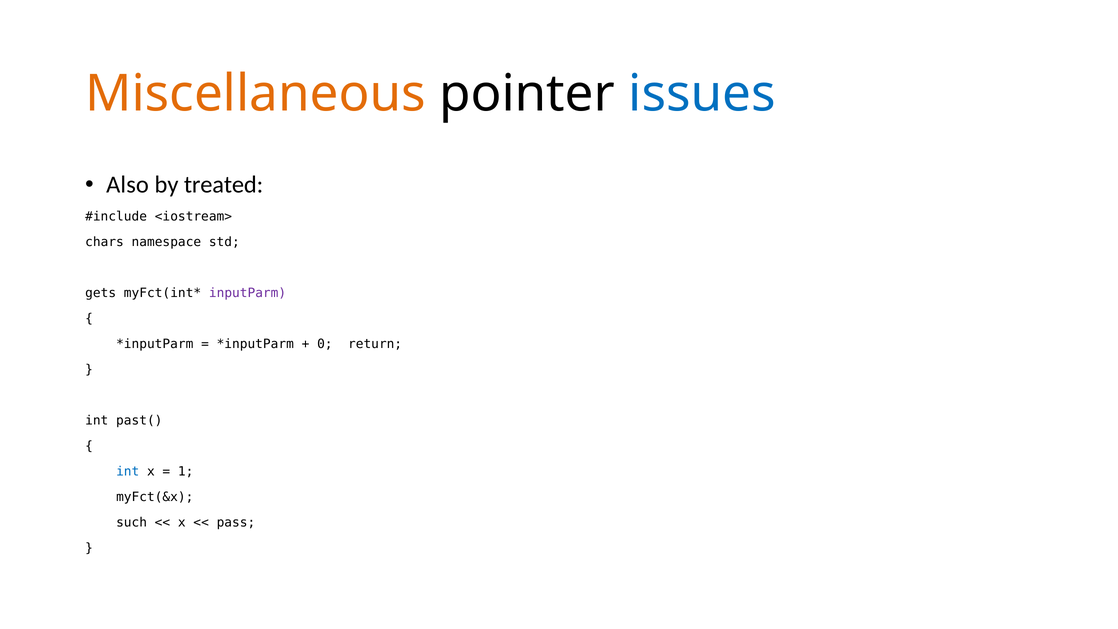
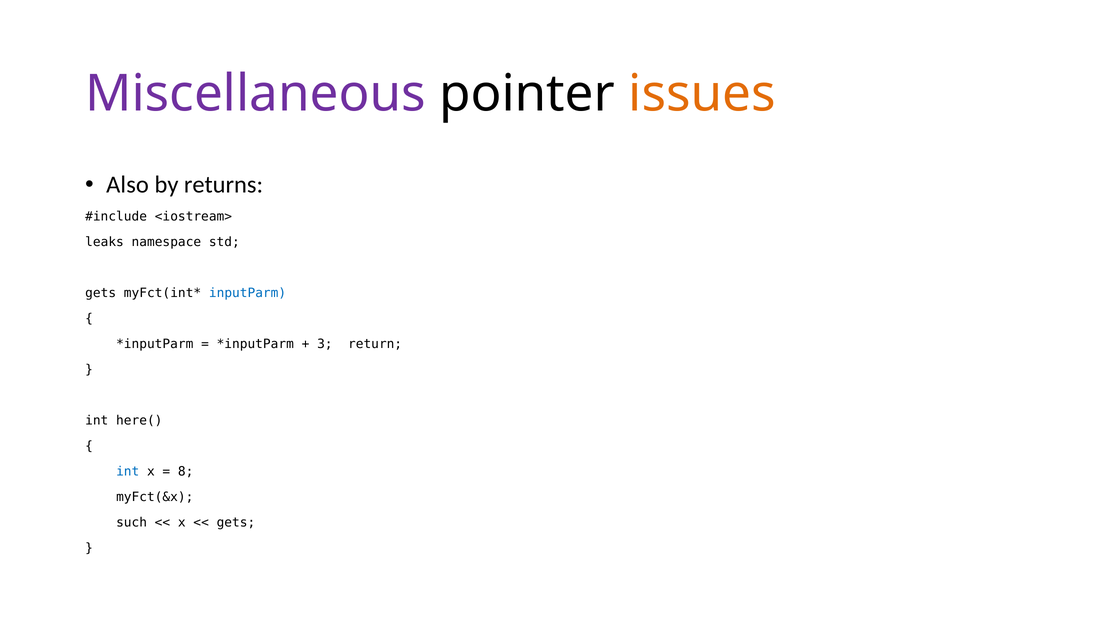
Miscellaneous colour: orange -> purple
issues colour: blue -> orange
treated: treated -> returns
chars: chars -> leaks
inputParm colour: purple -> blue
0: 0 -> 3
past(: past( -> here(
1: 1 -> 8
pass at (236, 522): pass -> gets
